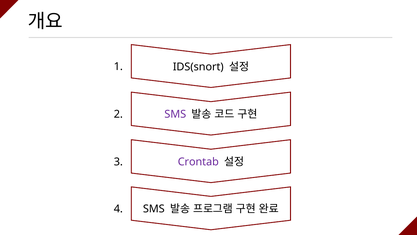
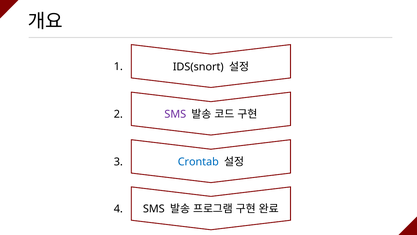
Crontab colour: purple -> blue
